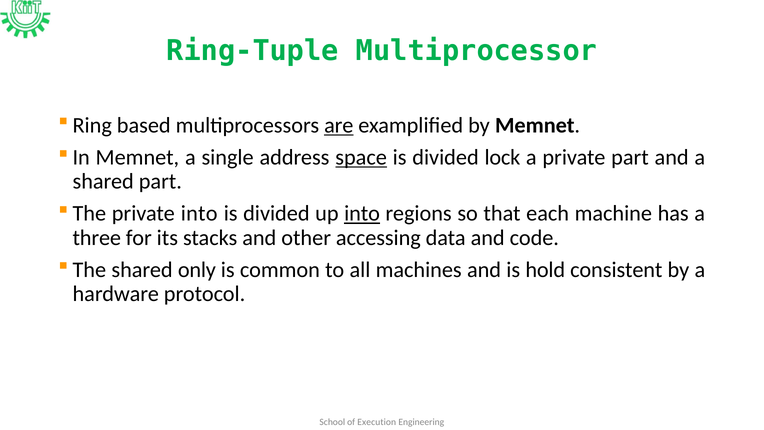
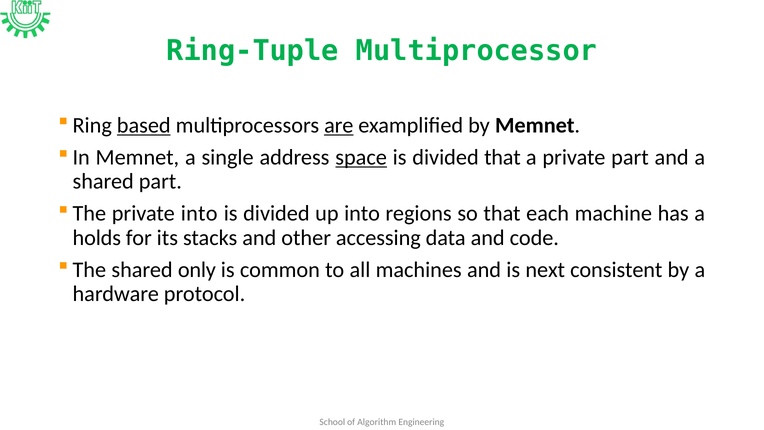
based underline: none -> present
divided lock: lock -> that
into at (362, 213) underline: present -> none
three: three -> holds
hold: hold -> next
Execution: Execution -> Algorithm
